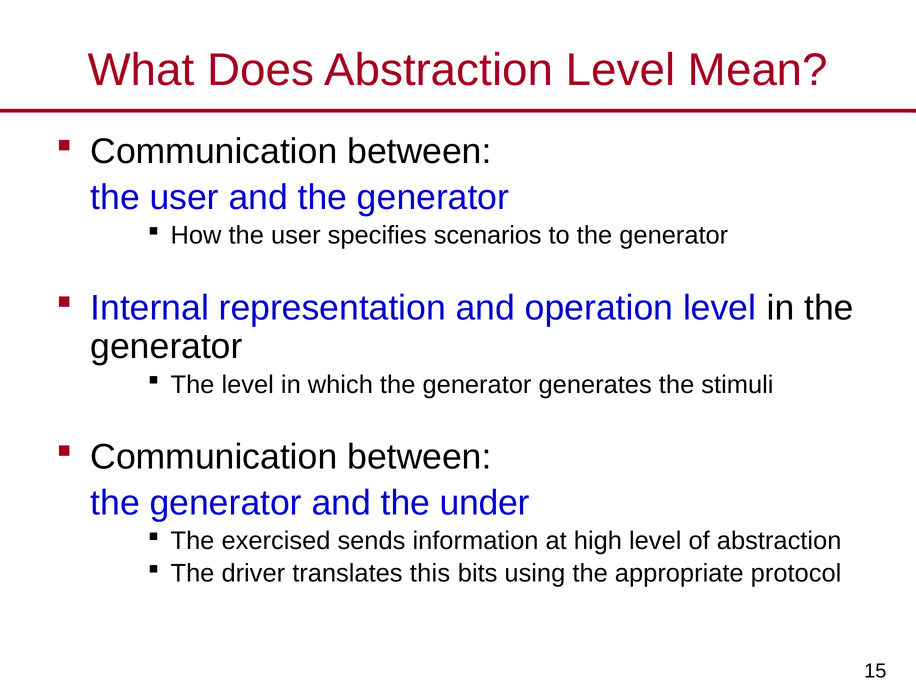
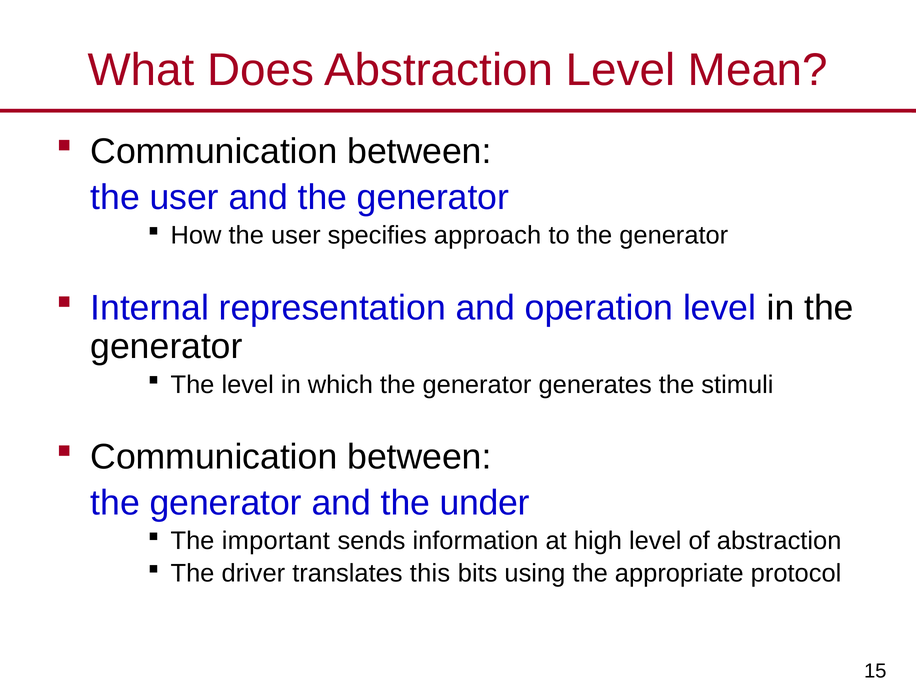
scenarios: scenarios -> approach
exercised: exercised -> important
